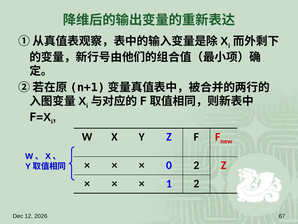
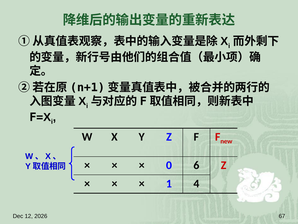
0 2: 2 -> 6
1 2: 2 -> 4
